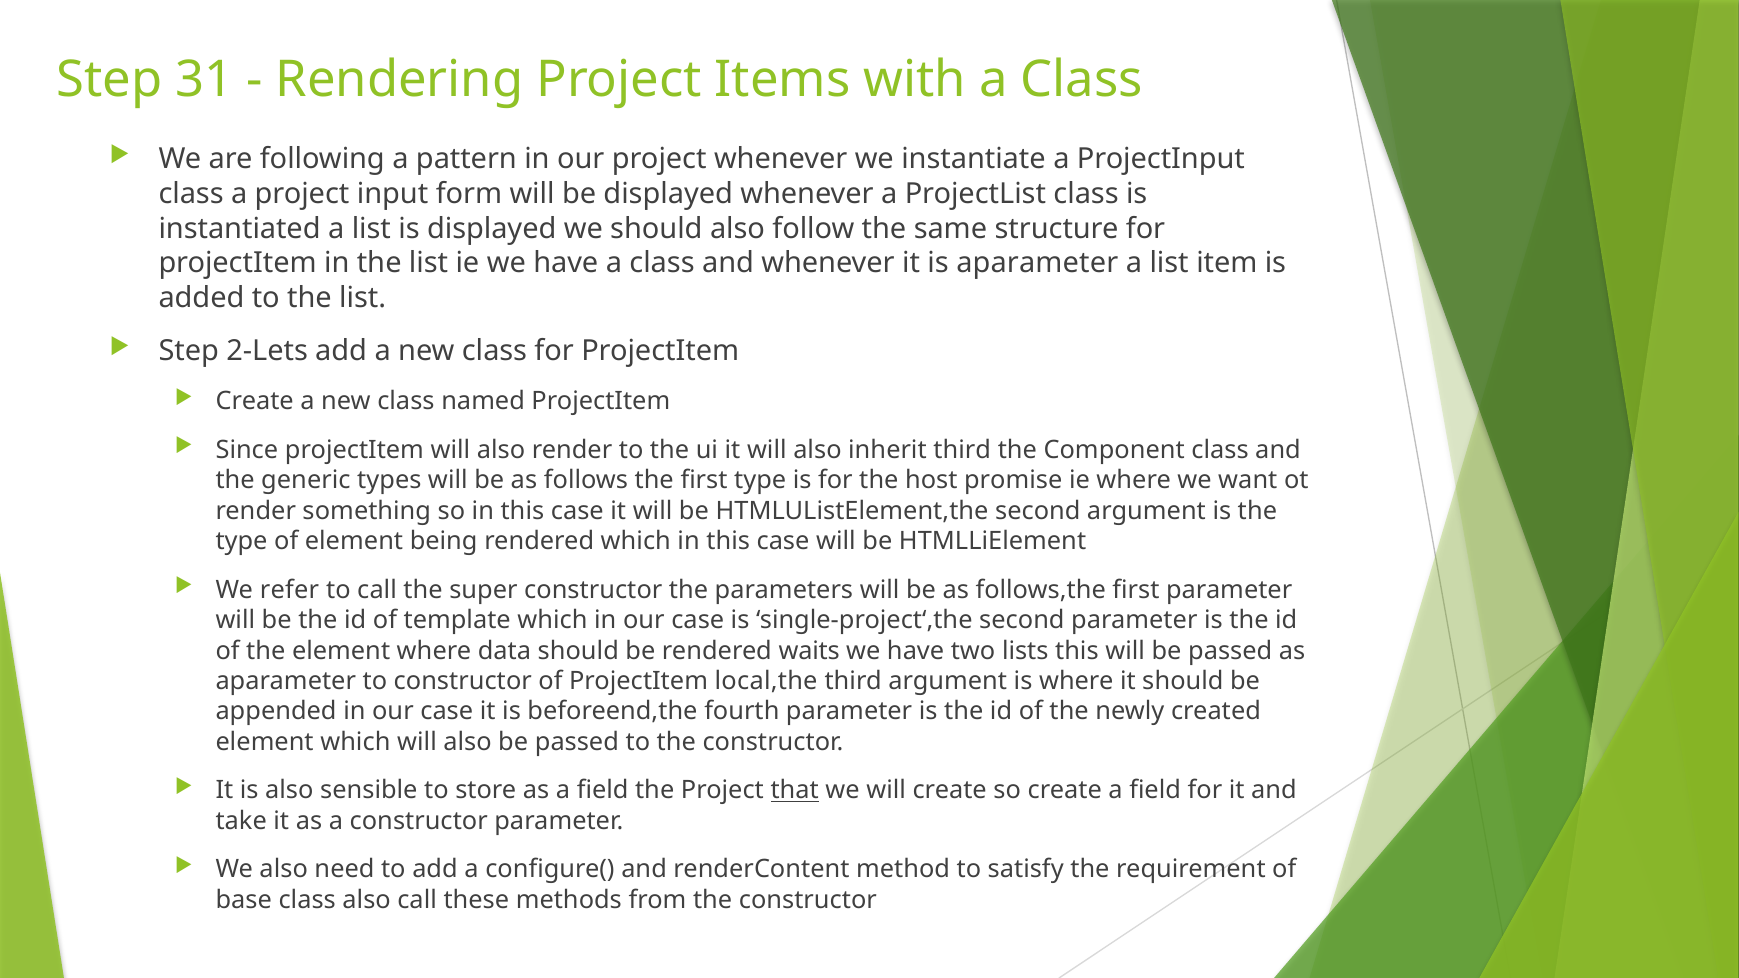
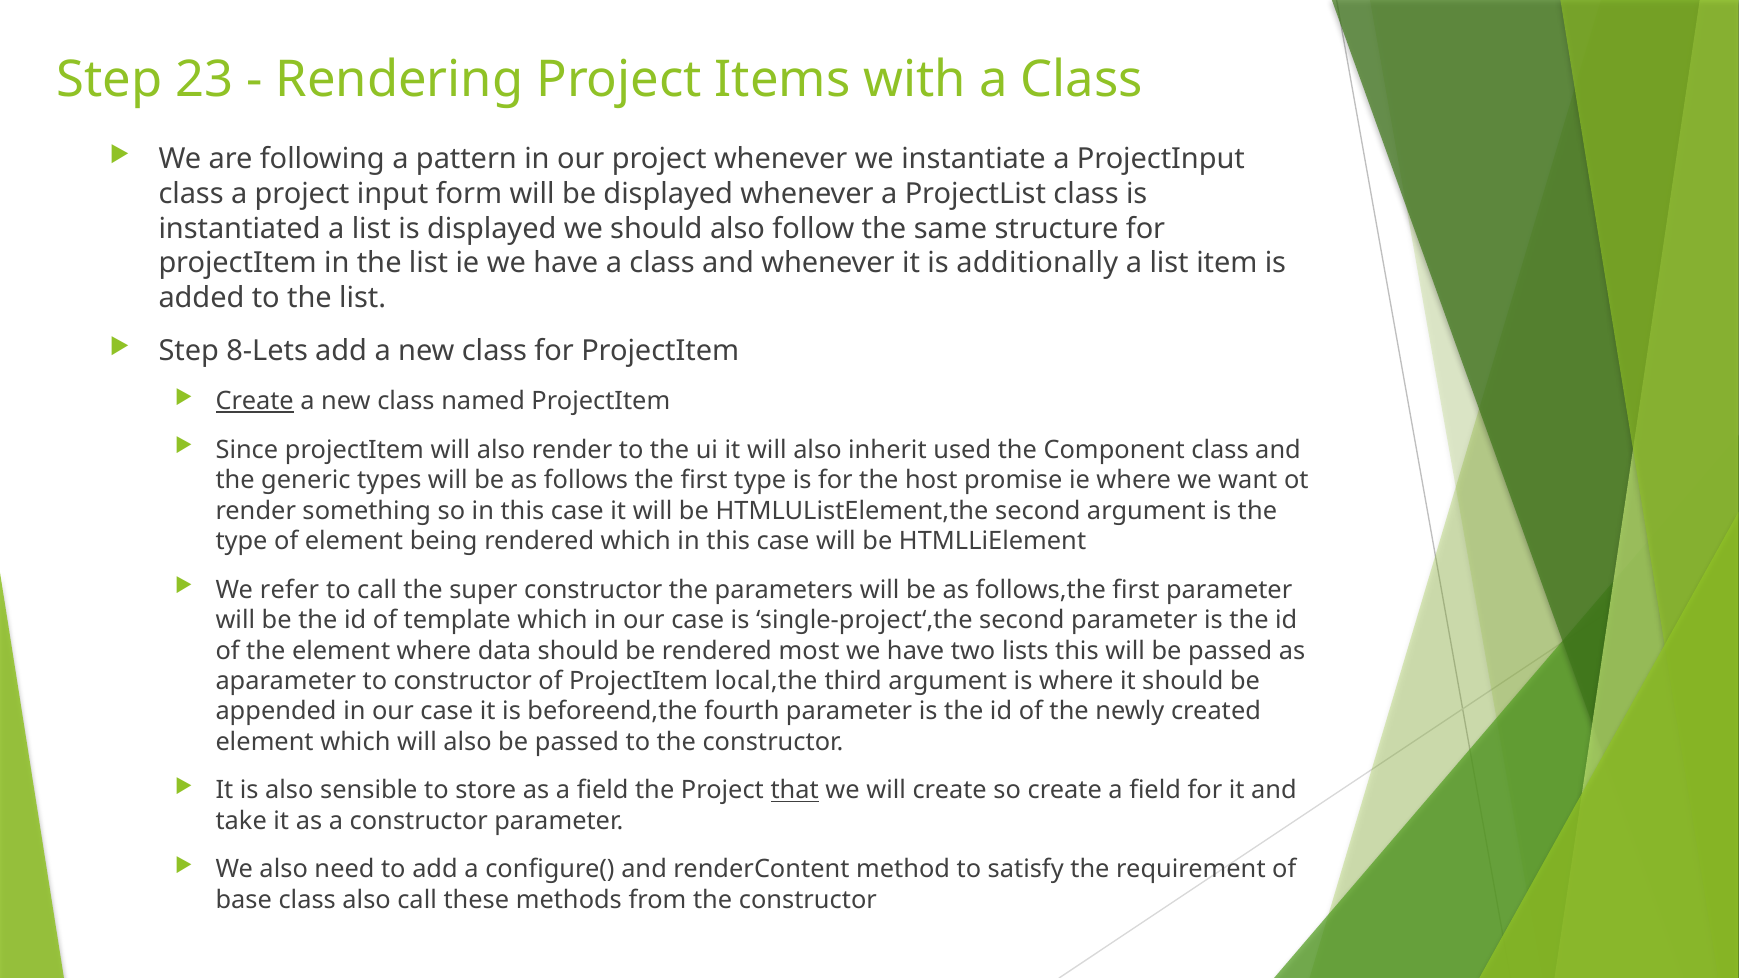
31: 31 -> 23
is aparameter: aparameter -> additionally
2-Lets: 2-Lets -> 8-Lets
Create at (255, 401) underline: none -> present
inherit third: third -> used
waits: waits -> most
